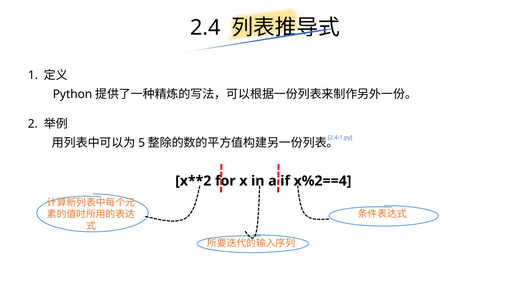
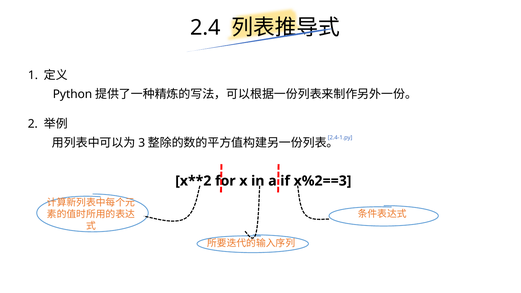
5: 5 -> 3
x%2==4: x%2==4 -> x%2==3
